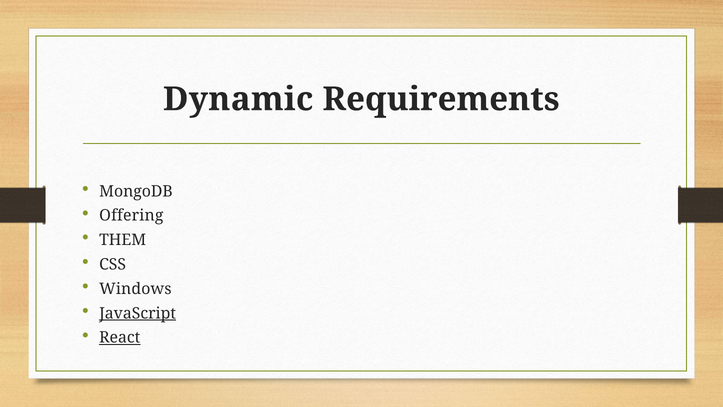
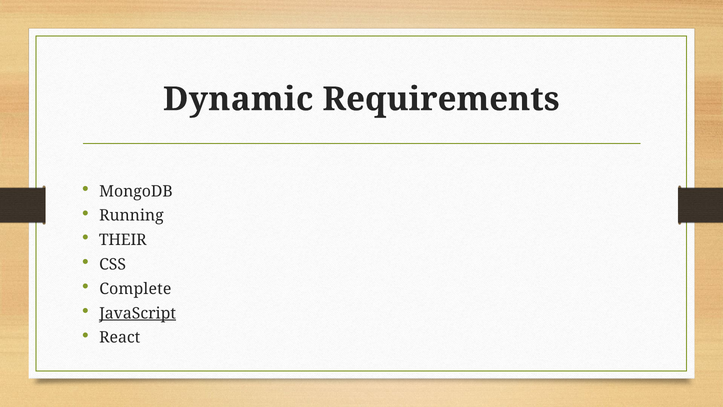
Offering: Offering -> Running
THEM: THEM -> THEIR
Windows: Windows -> Complete
React underline: present -> none
